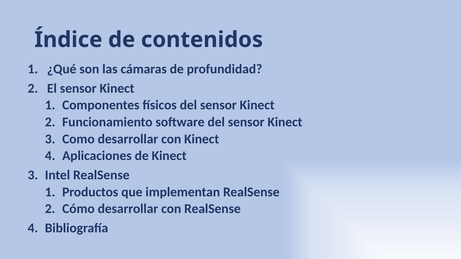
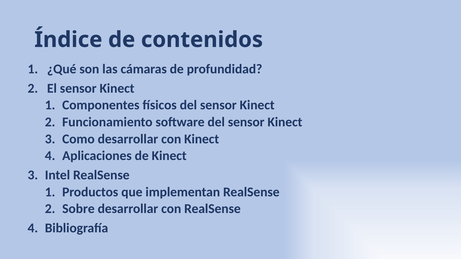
Cómo: Cómo -> Sobre
